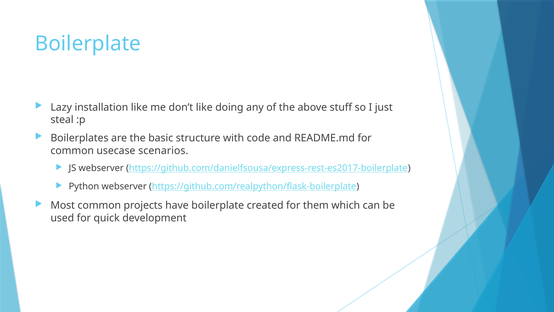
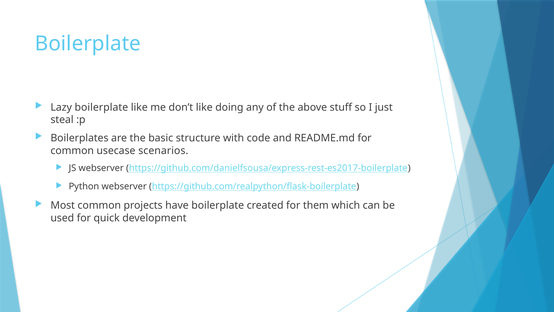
Lazy installation: installation -> boilerplate
